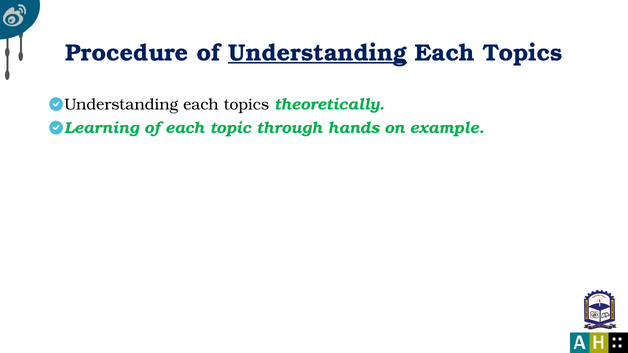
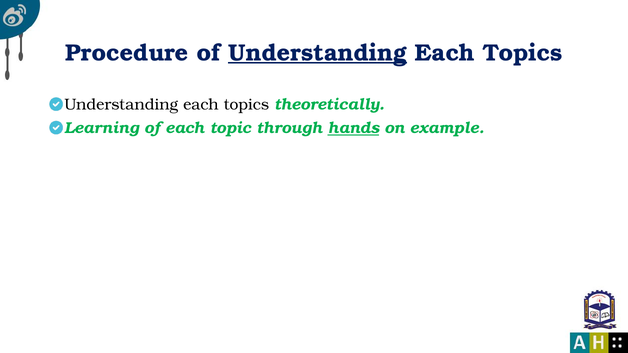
hands underline: none -> present
